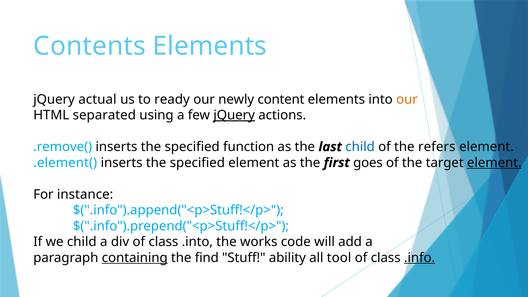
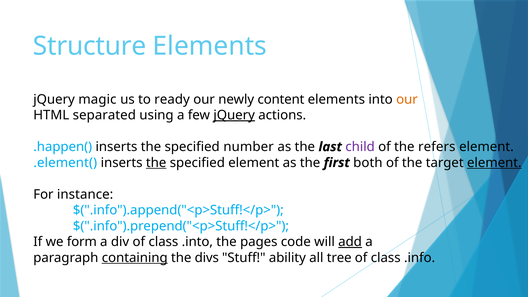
Contents: Contents -> Structure
actual: actual -> magic
.remove(: .remove( -> .happen(
function: function -> number
child at (360, 147) colour: blue -> purple
the at (156, 163) underline: none -> present
goes: goes -> both
we child: child -> form
works: works -> pages
add underline: none -> present
find: find -> divs
tool: tool -> tree
.info underline: present -> none
